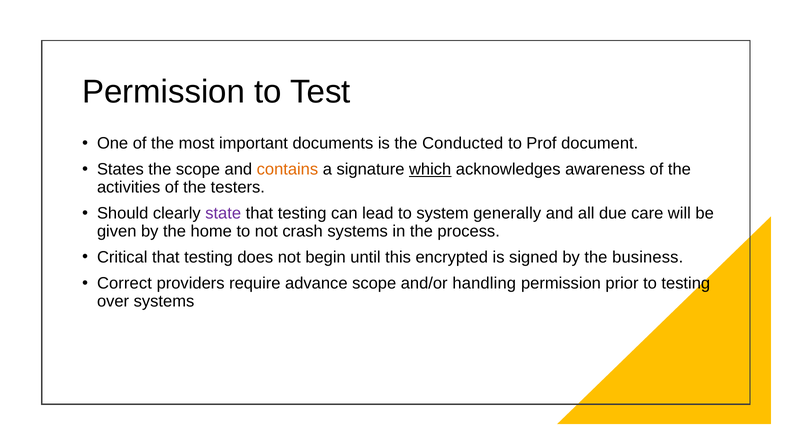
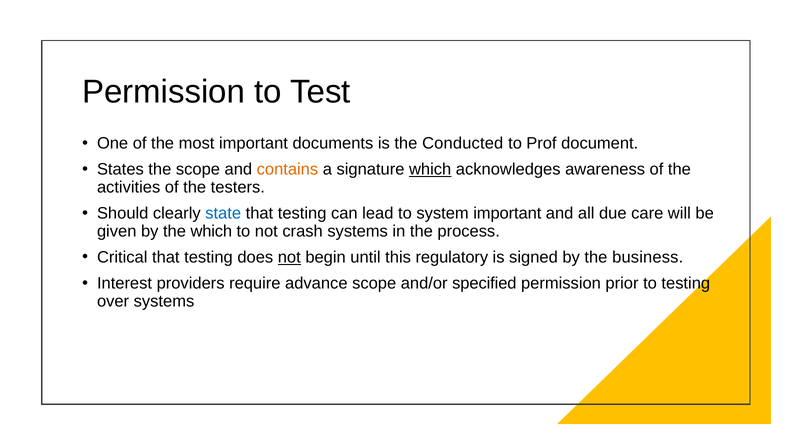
state colour: purple -> blue
system generally: generally -> important
the home: home -> which
not at (289, 257) underline: none -> present
encrypted: encrypted -> regulatory
Correct: Correct -> Interest
handling: handling -> specified
